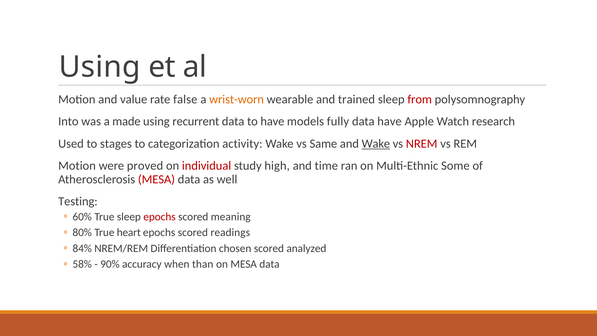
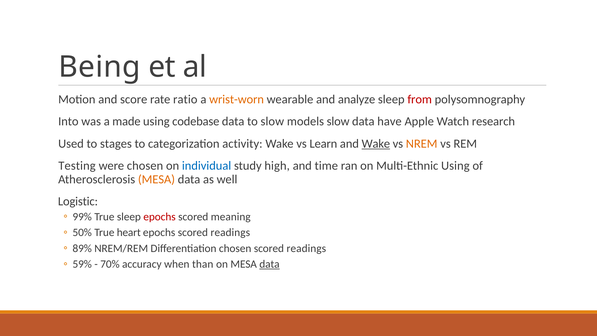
Using at (100, 67): Using -> Being
value: value -> score
false: false -> ratio
trained: trained -> analyze
recurrent: recurrent -> codebase
to have: have -> slow
models fully: fully -> slow
Same: Same -> Learn
NREM colour: red -> orange
Motion at (77, 166): Motion -> Testing
were proved: proved -> chosen
individual colour: red -> blue
Multi-Ethnic Some: Some -> Using
MESA at (157, 179) colour: red -> orange
Testing: Testing -> Logistic
60%: 60% -> 99%
80%: 80% -> 50%
84%: 84% -> 89%
analyzed at (306, 248): analyzed -> readings
58%: 58% -> 59%
90%: 90% -> 70%
data at (269, 264) underline: none -> present
